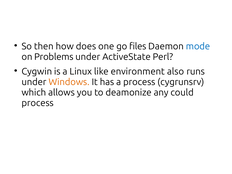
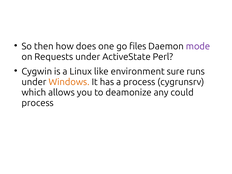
mode colour: blue -> purple
Problems: Problems -> Requests
also: also -> sure
